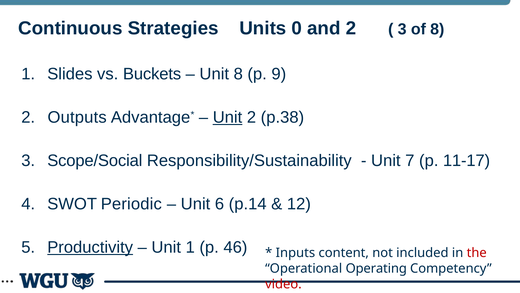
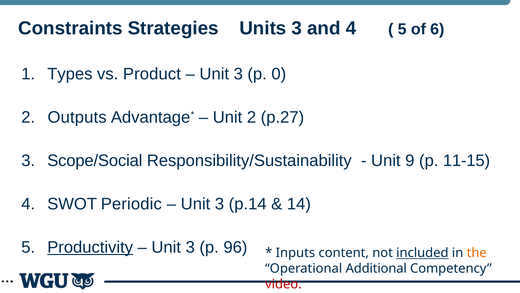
Continuous: Continuous -> Constraints
Units 0: 0 -> 3
and 2: 2 -> 4
3 at (402, 29): 3 -> 5
of 8: 8 -> 6
Slides: Slides -> Types
Buckets: Buckets -> Product
8 at (238, 74): 8 -> 3
9: 9 -> 0
Unit at (228, 117) underline: present -> none
p.38: p.38 -> p.27
7: 7 -> 9
11-17: 11-17 -> 11-15
6 at (220, 204): 6 -> 3
12: 12 -> 14
1 at (190, 247): 1 -> 3
46: 46 -> 96
included underline: none -> present
the colour: red -> orange
Operating: Operating -> Additional
